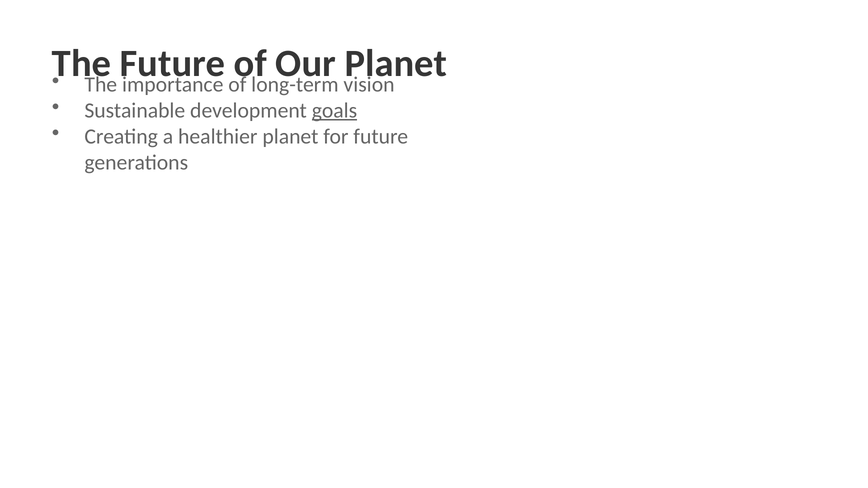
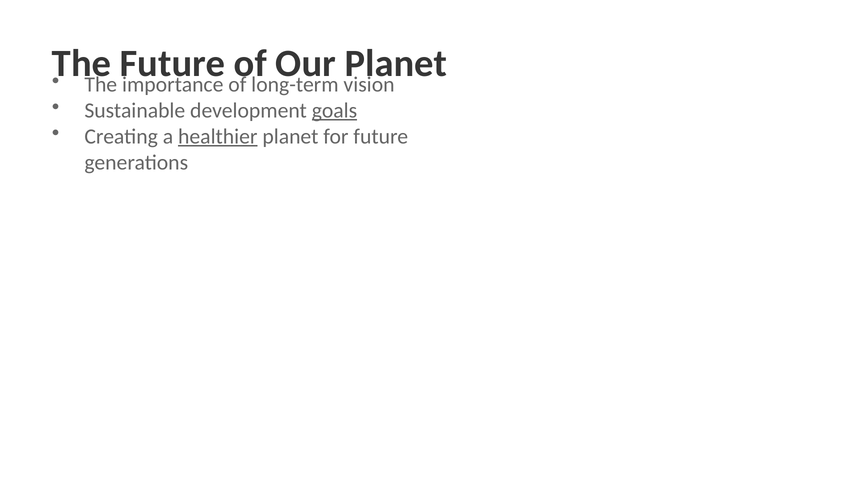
healthier underline: none -> present
